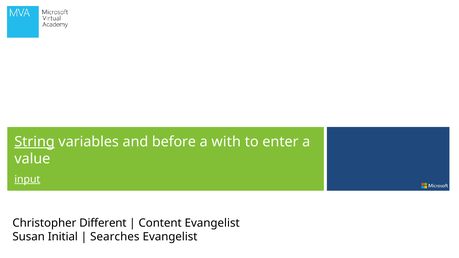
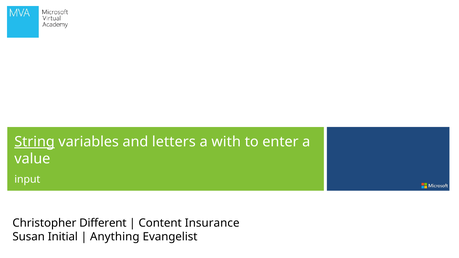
before: before -> letters
input underline: present -> none
Content Evangelist: Evangelist -> Insurance
Searches: Searches -> Anything
